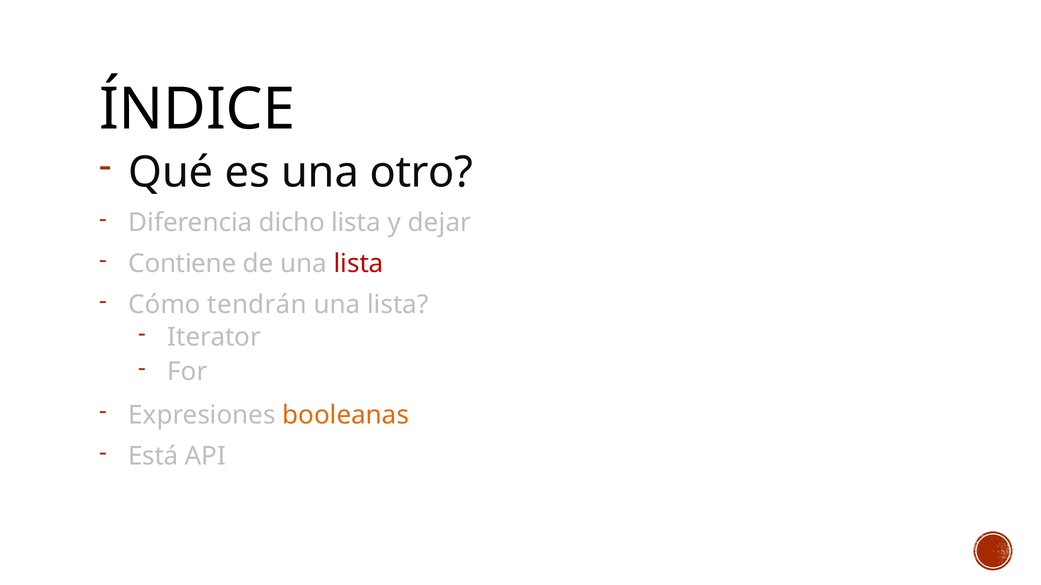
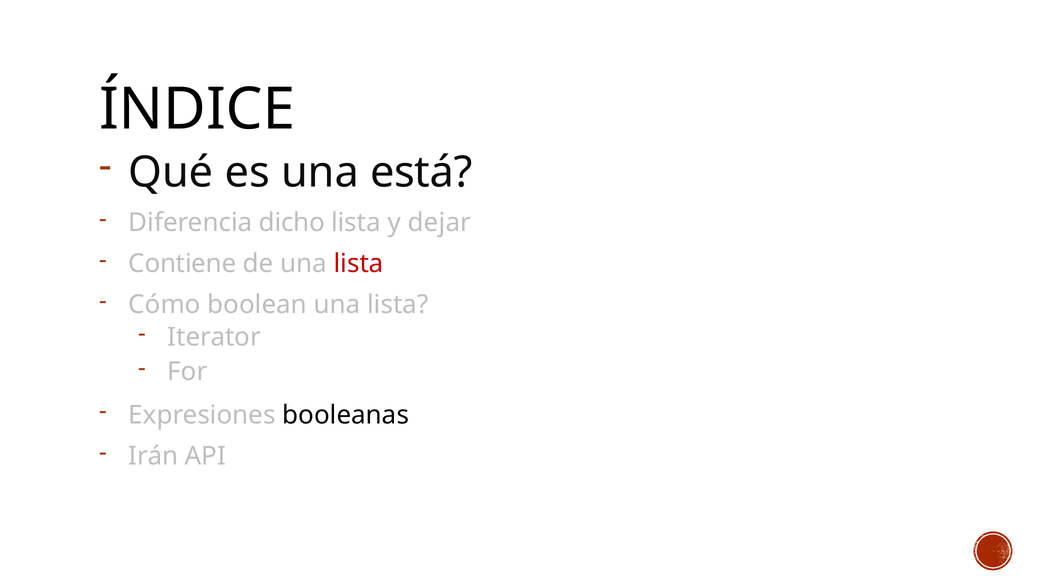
otro: otro -> está
tendrán: tendrán -> boolean
booleanas colour: orange -> black
Está: Está -> Irán
